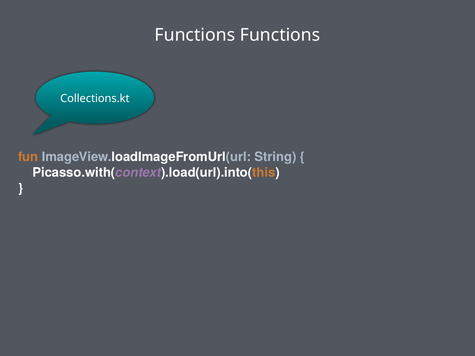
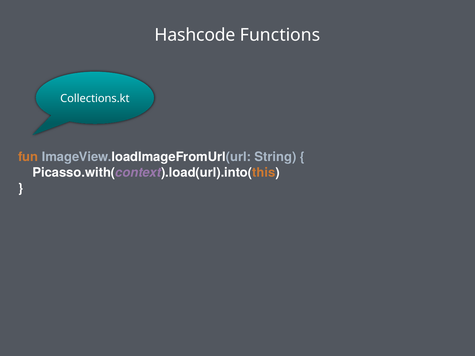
Functions at (195, 35): Functions -> Hashcode
